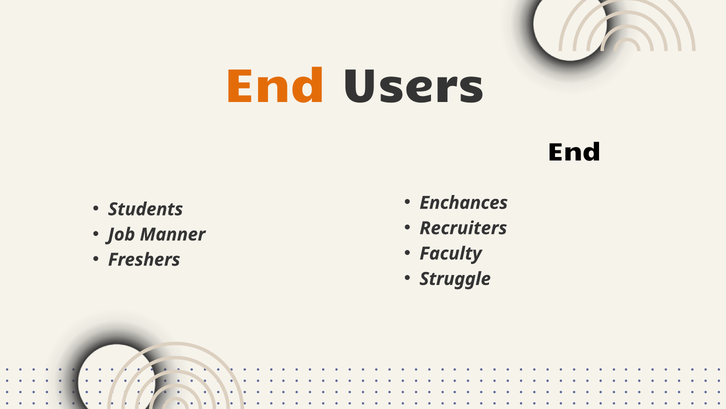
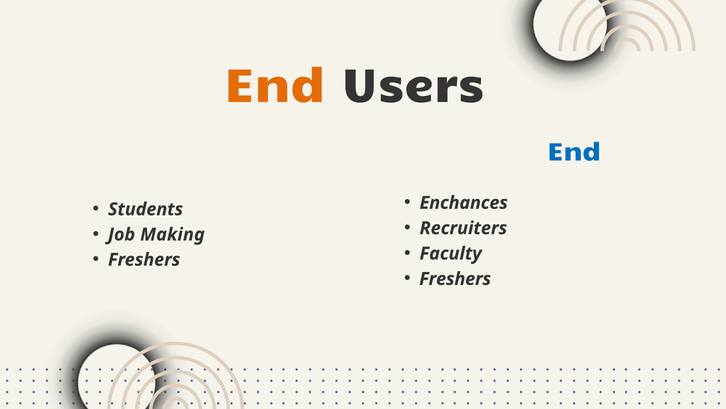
End at (574, 152) colour: black -> blue
Manner: Manner -> Making
Struggle at (455, 279): Struggle -> Freshers
